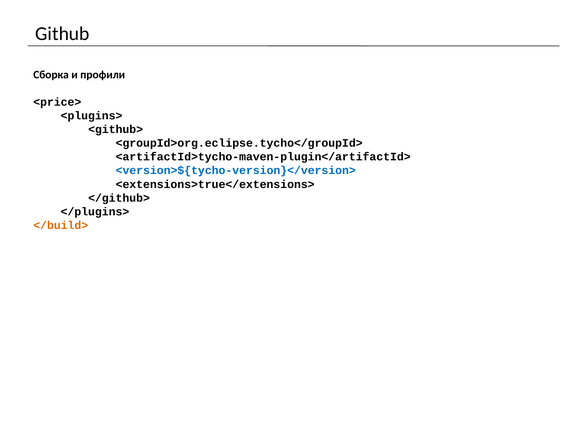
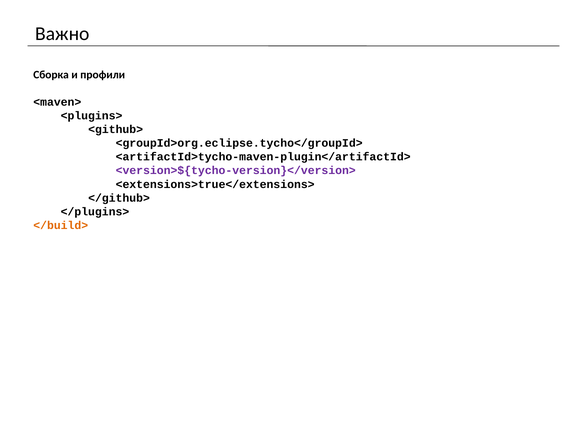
Github: Github -> Важно
<price>: <price> -> <maven>
<version>${tycho-version}</version> colour: blue -> purple
